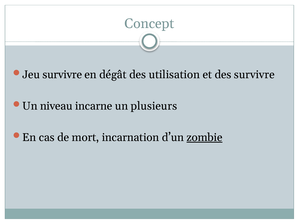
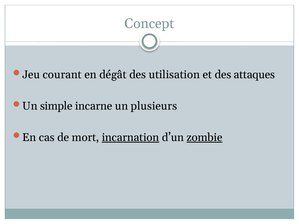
Jeu survivre: survivre -> courant
des survivre: survivre -> attaques
niveau: niveau -> simple
incarnation underline: none -> present
